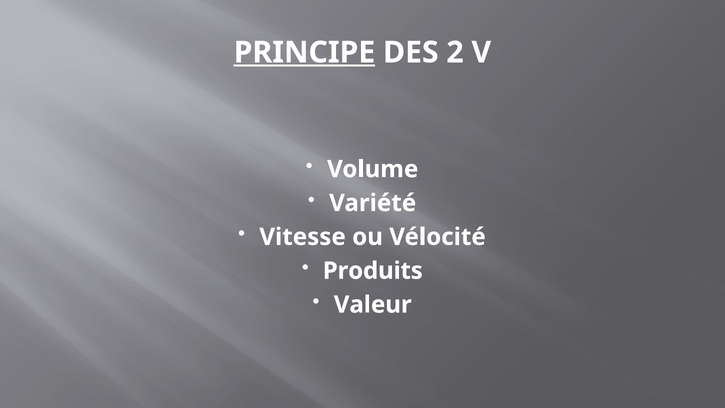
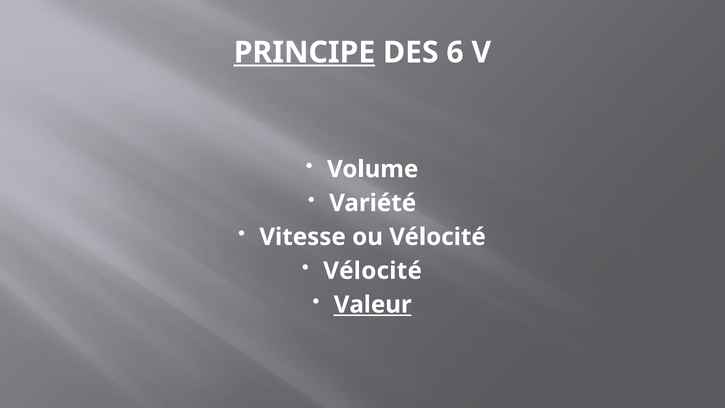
2: 2 -> 6
Produits at (373, 271): Produits -> Vélocité
Valeur underline: none -> present
